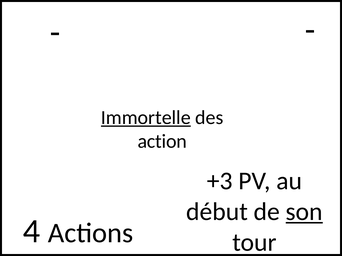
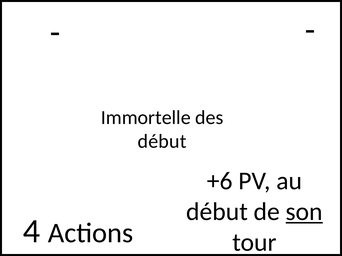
Immortelle underline: present -> none
action at (162, 142): action -> début
+3: +3 -> +6
